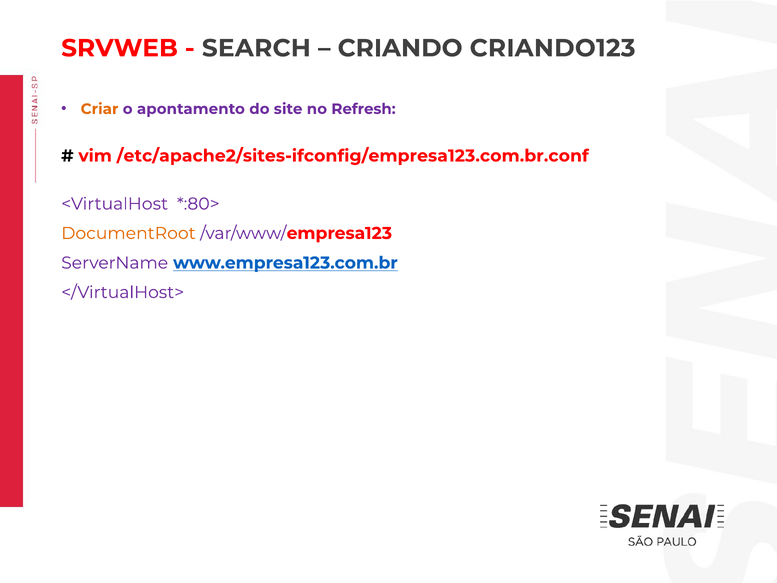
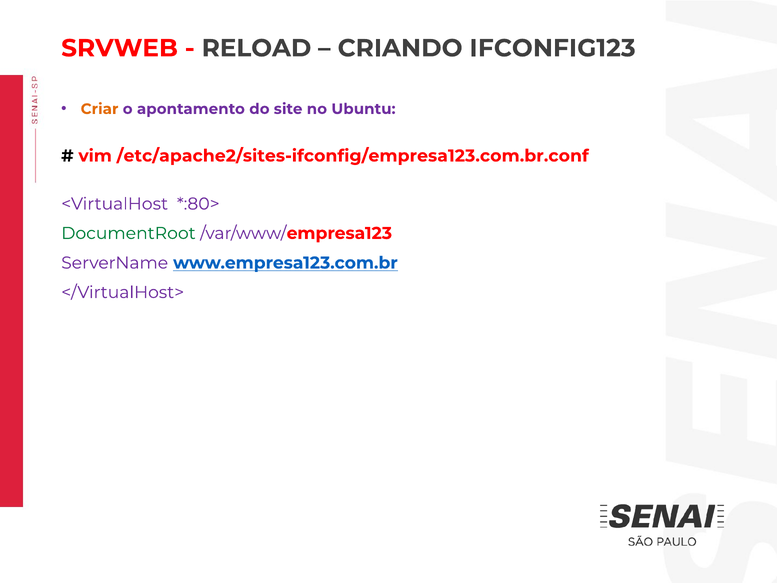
SEARCH: SEARCH -> RELOAD
CRIANDO123: CRIANDO123 -> IFCONFIG123
Refresh: Refresh -> Ubuntu
DocumentRoot colour: orange -> green
